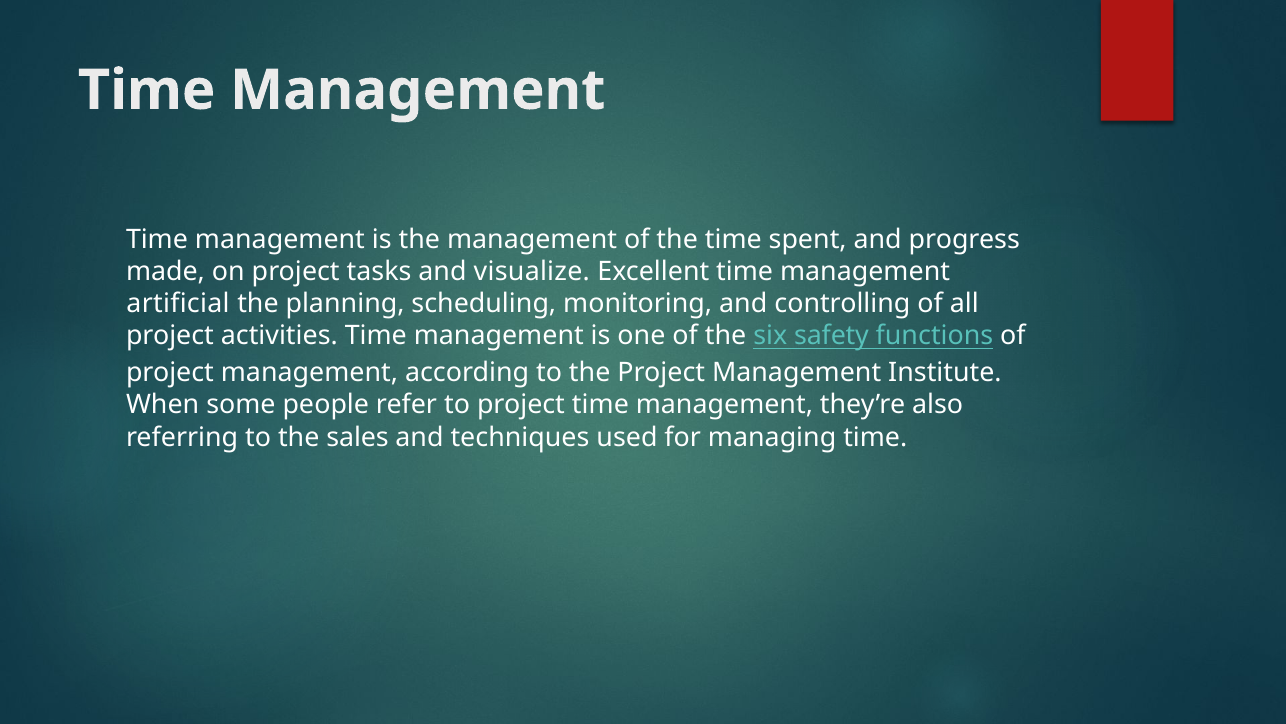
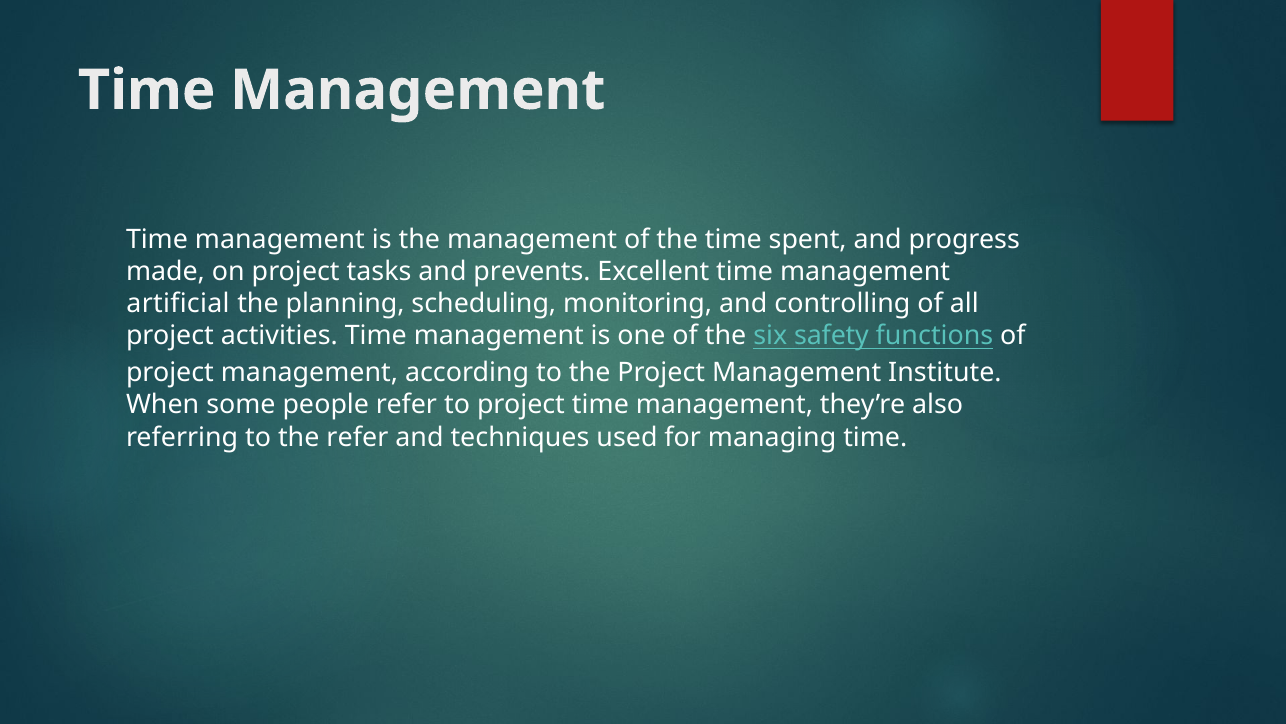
visualize: visualize -> prevents
the sales: sales -> refer
